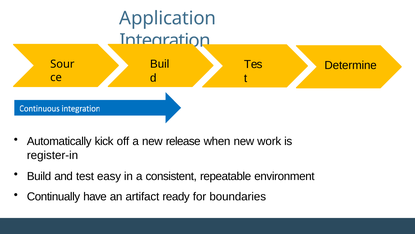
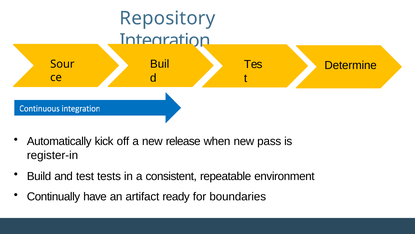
Application: Application -> Repository
work: work -> pass
easy: easy -> tests
